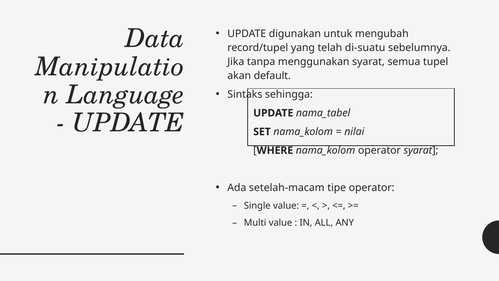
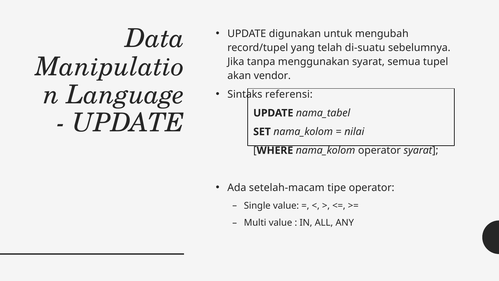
default: default -> vendor
sehingga: sehingga -> referensi
